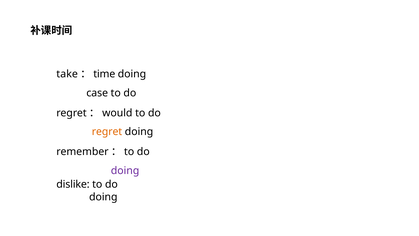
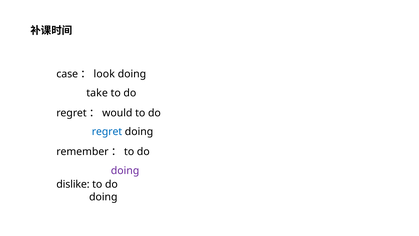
take: take -> case
time: time -> look
case: case -> take
regret at (107, 132) colour: orange -> blue
